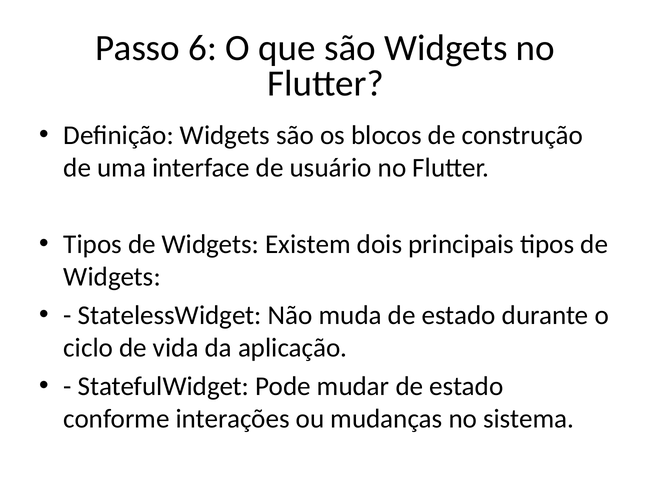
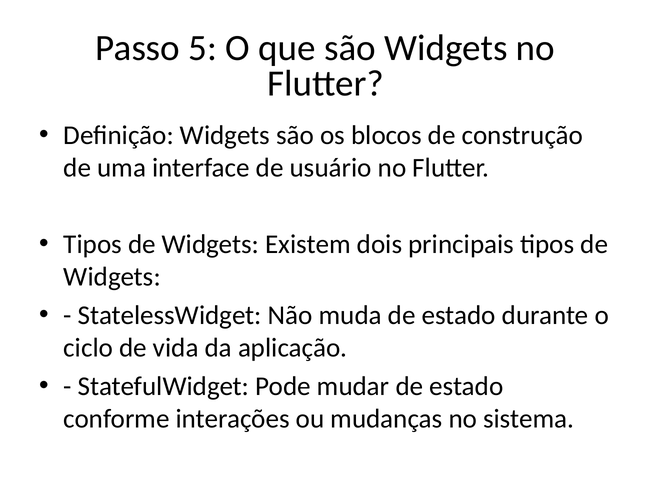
6: 6 -> 5
